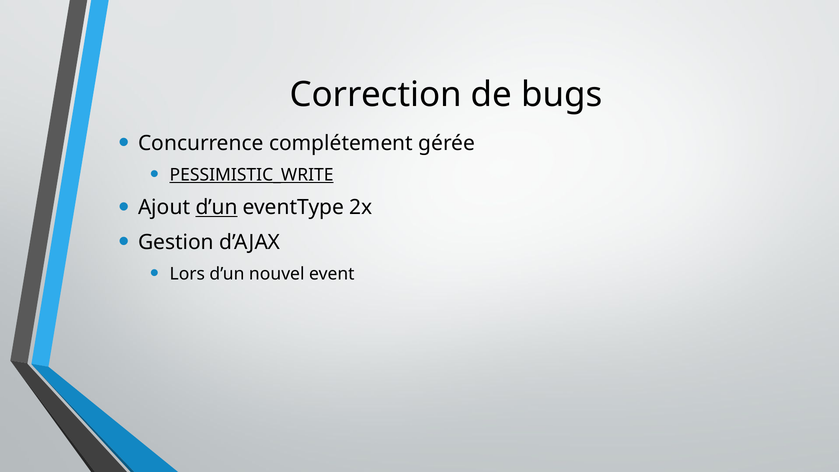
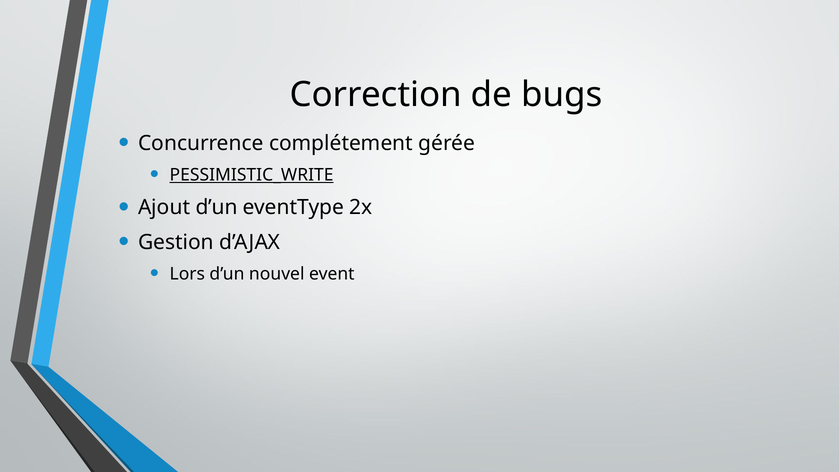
d’un at (217, 208) underline: present -> none
